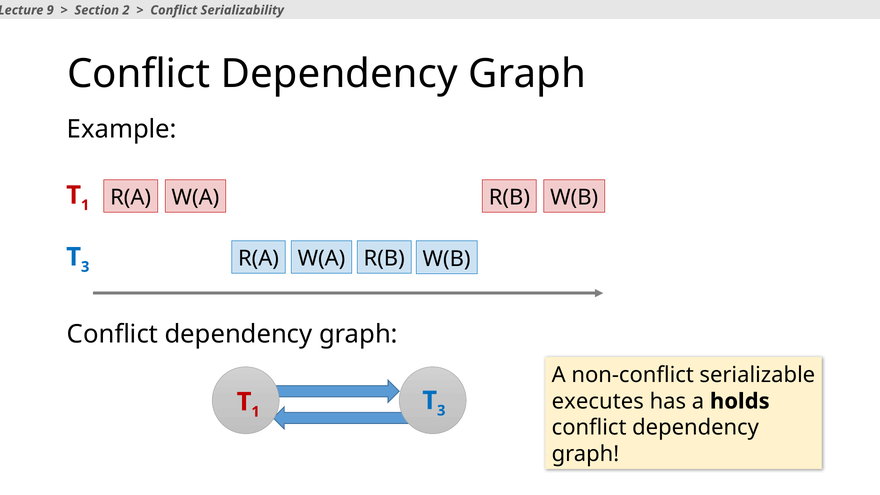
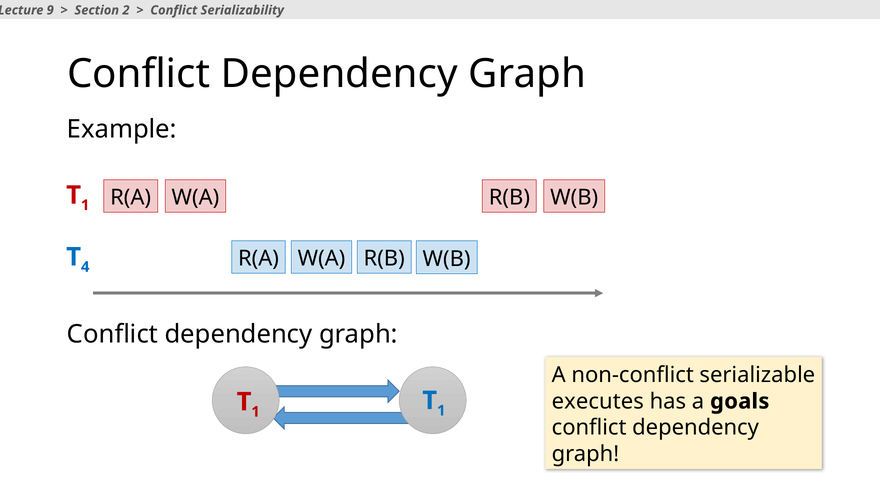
3 at (85, 267): 3 -> 4
holds: holds -> goals
3 at (441, 411): 3 -> 1
